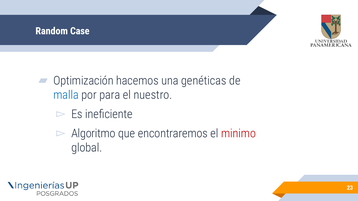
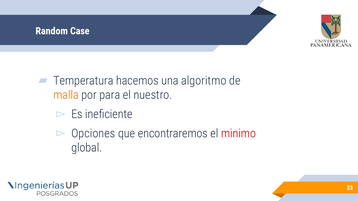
Optimización: Optimización -> Temperatura
genéticas: genéticas -> algoritmo
malla colour: blue -> orange
Algoritmo: Algoritmo -> Opciones
